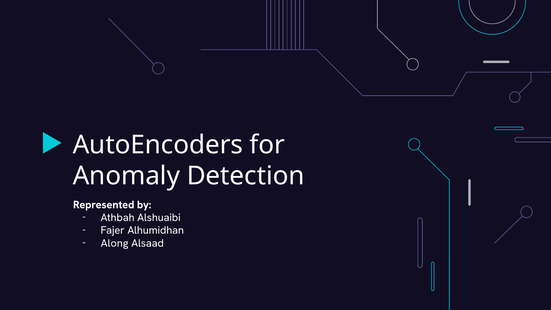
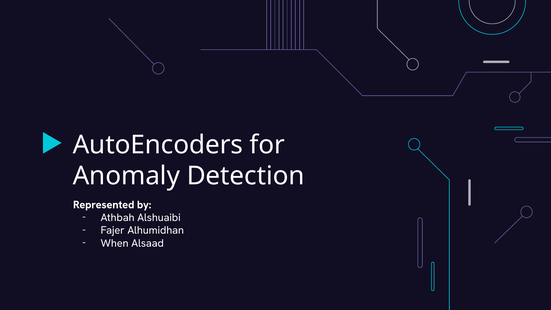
Along: Along -> When
